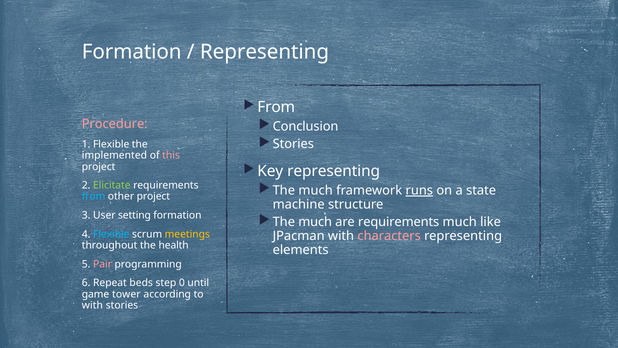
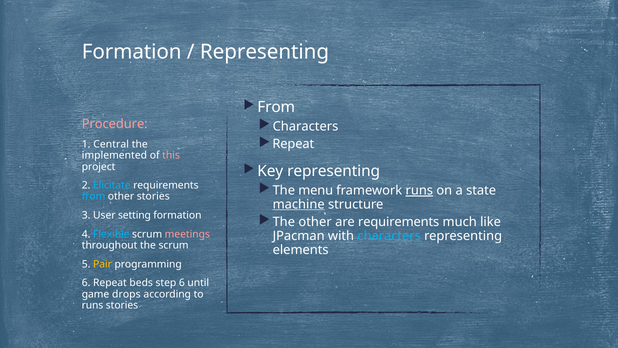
Conclusion at (306, 126): Conclusion -> Characters
Stories at (293, 144): Stories -> Repeat
1 Flexible: Flexible -> Central
Elicitate colour: light green -> light blue
much at (316, 190): much -> menu
other project: project -> stories
machine underline: none -> present
much at (315, 222): much -> other
meetings colour: yellow -> pink
characters at (389, 236) colour: pink -> light blue
the health: health -> scrum
Pair colour: pink -> yellow
step 0: 0 -> 6
tower: tower -> drops
with at (92, 305): with -> runs
